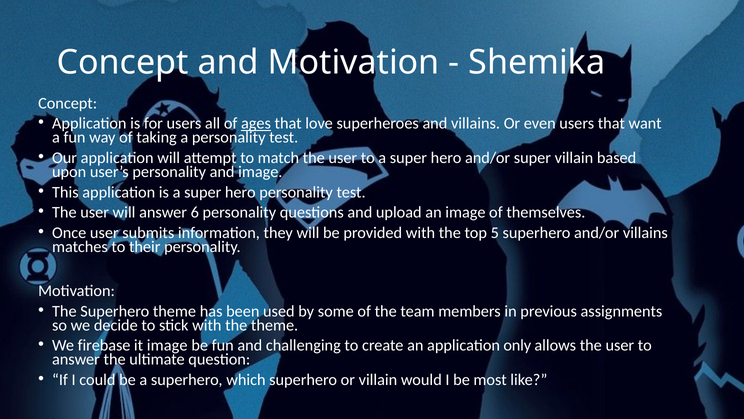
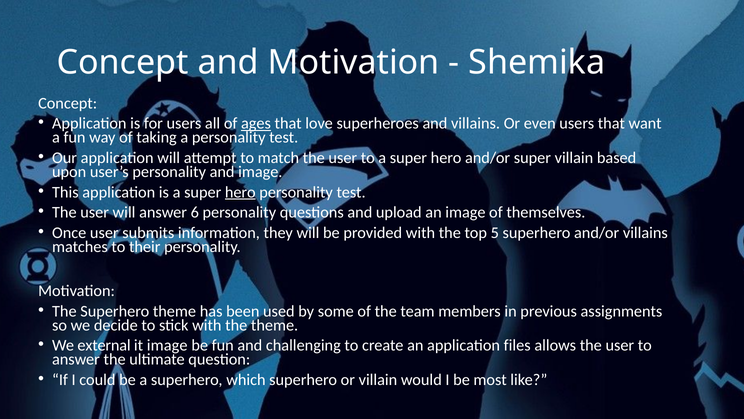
hero at (240, 192) underline: none -> present
firebase: firebase -> external
only: only -> files
